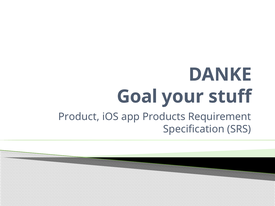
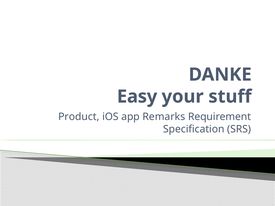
Goal: Goal -> Easy
Products: Products -> Remarks
